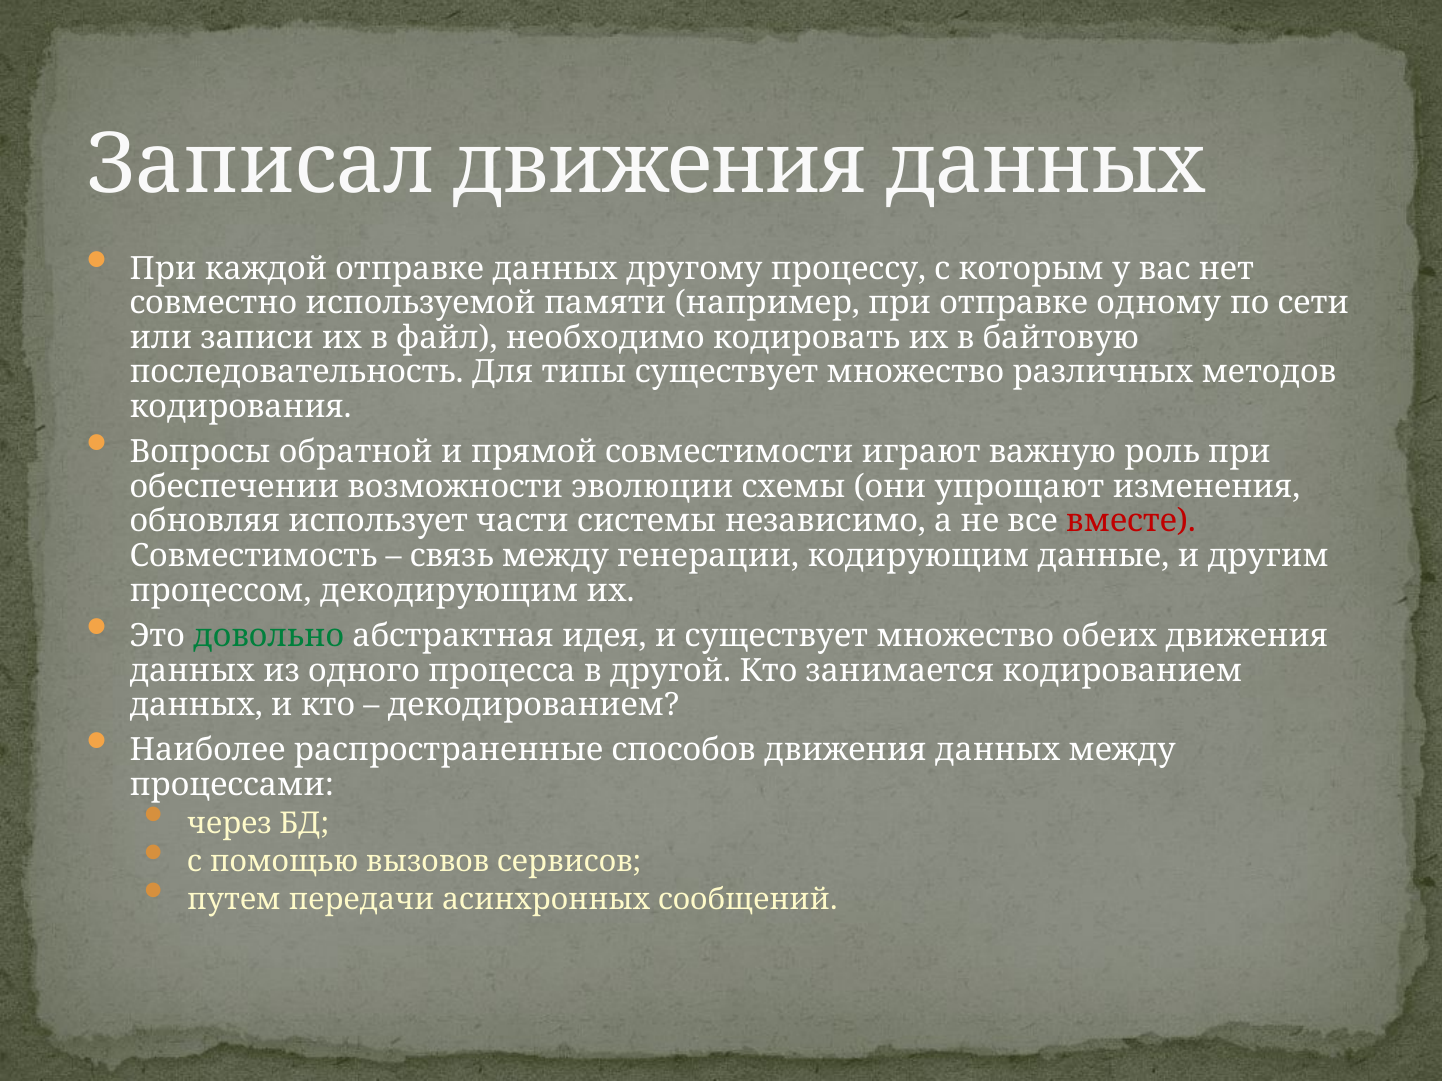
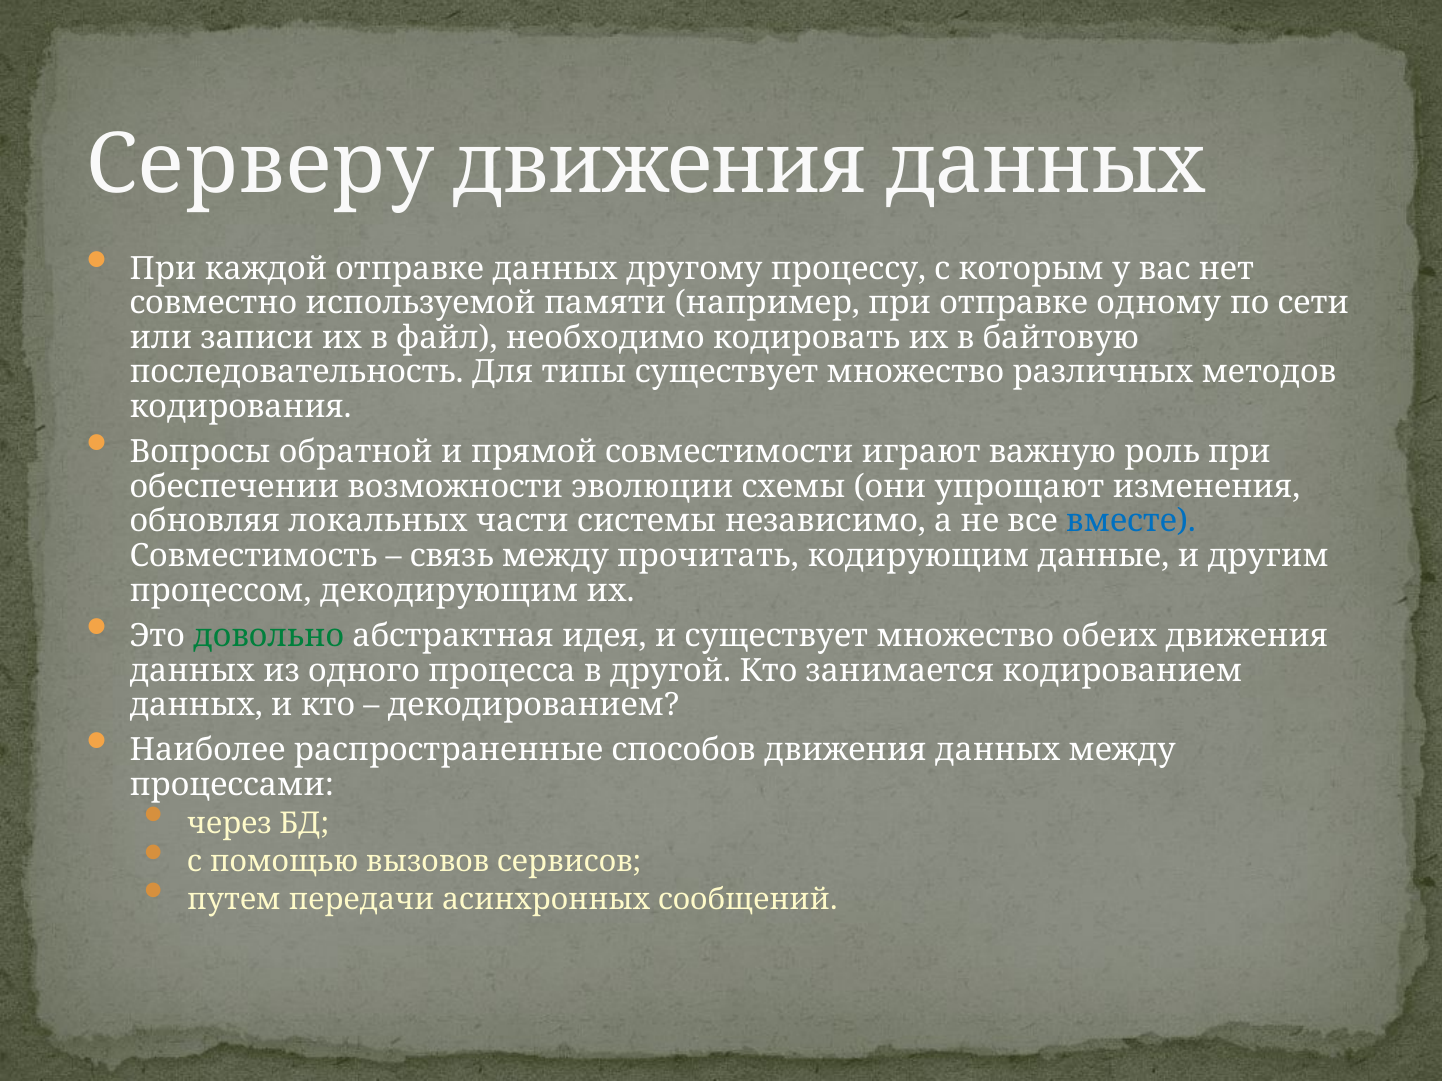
Записал: Записал -> Серверу
использует: использует -> локальных
вместе colour: red -> blue
генерации: генерации -> прочитать
